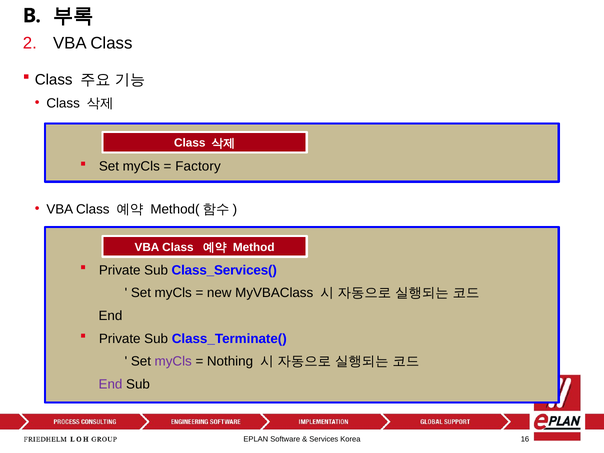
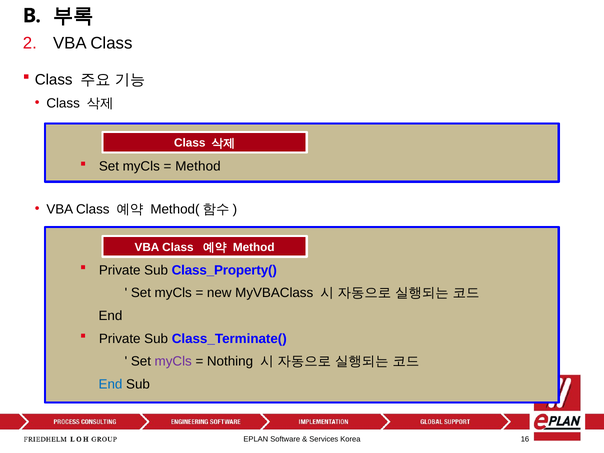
Factory at (198, 167): Factory -> Method
Class_Services(: Class_Services( -> Class_Property(
End at (111, 384) colour: purple -> blue
